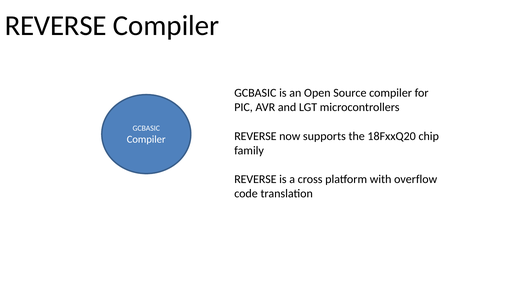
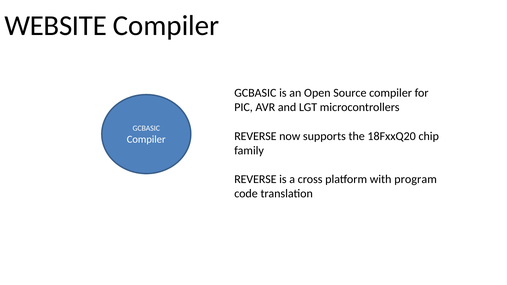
REVERSE at (56, 26): REVERSE -> WEBSITE
overflow: overflow -> program
